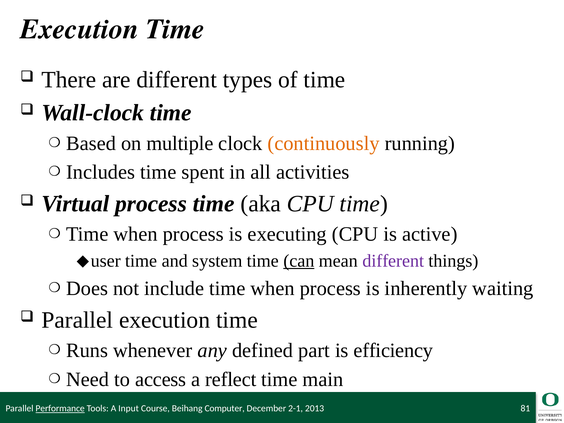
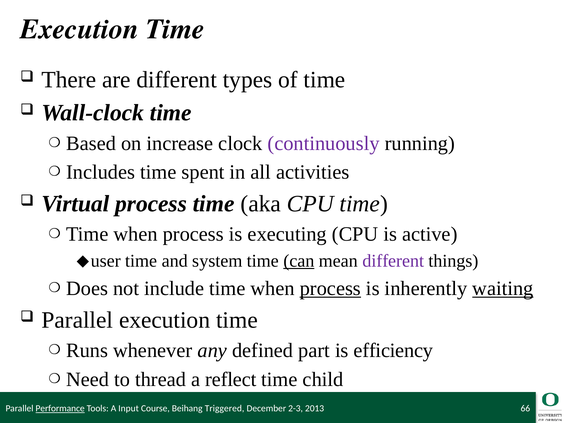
multiple: multiple -> increase
continuously colour: orange -> purple
process at (330, 288) underline: none -> present
waiting underline: none -> present
access: access -> thread
main: main -> child
Computer: Computer -> Triggered
2-1: 2-1 -> 2-3
81: 81 -> 66
